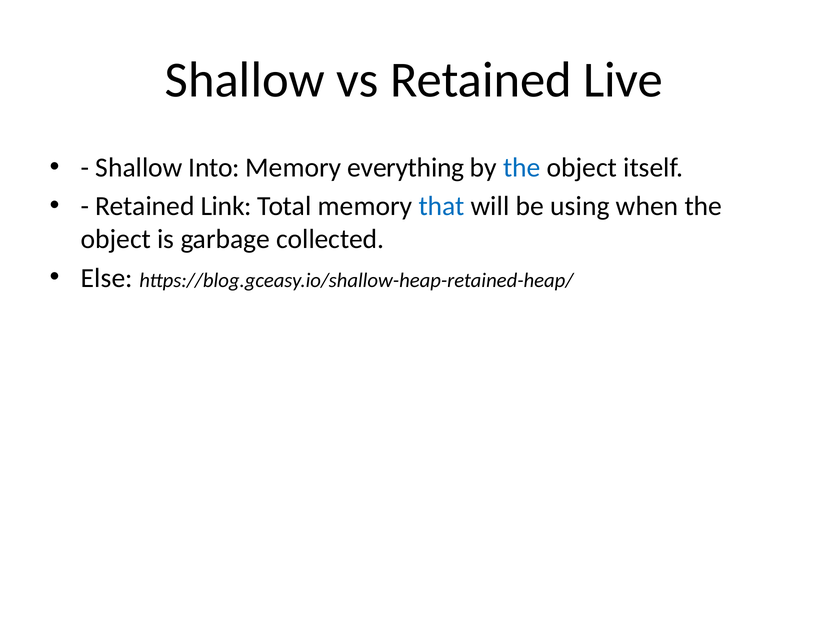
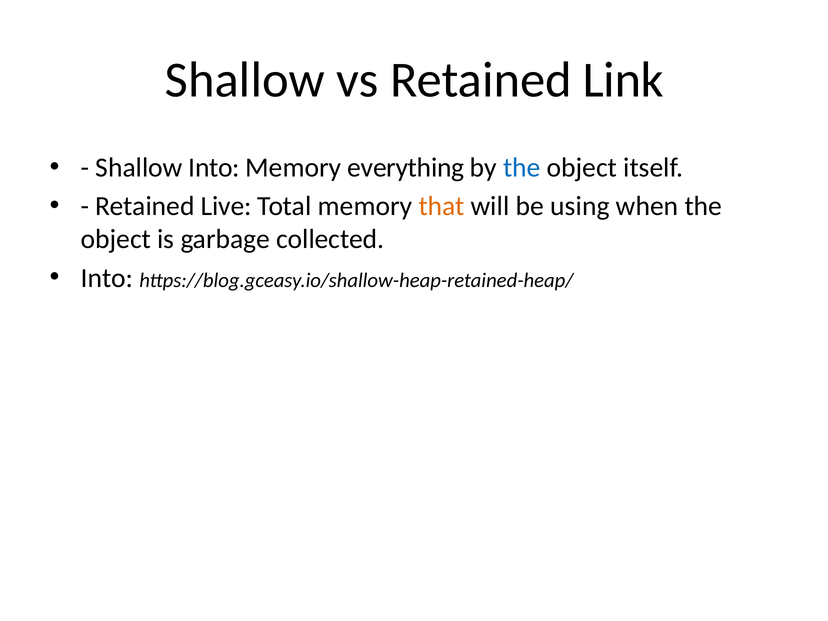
Live: Live -> Link
Link: Link -> Live
that colour: blue -> orange
Else at (107, 278): Else -> Into
